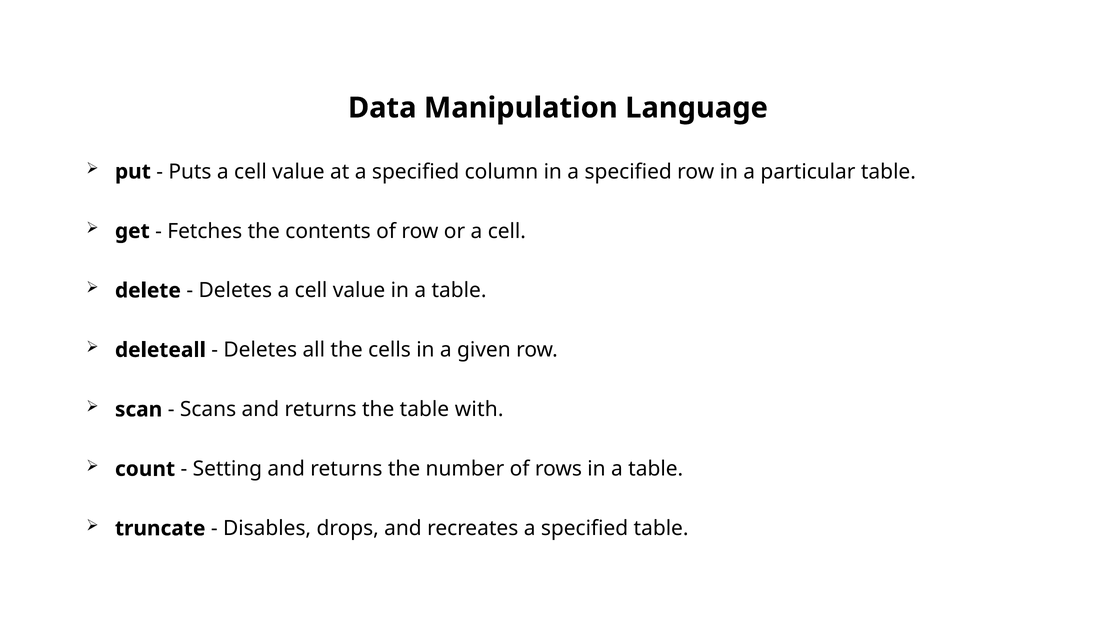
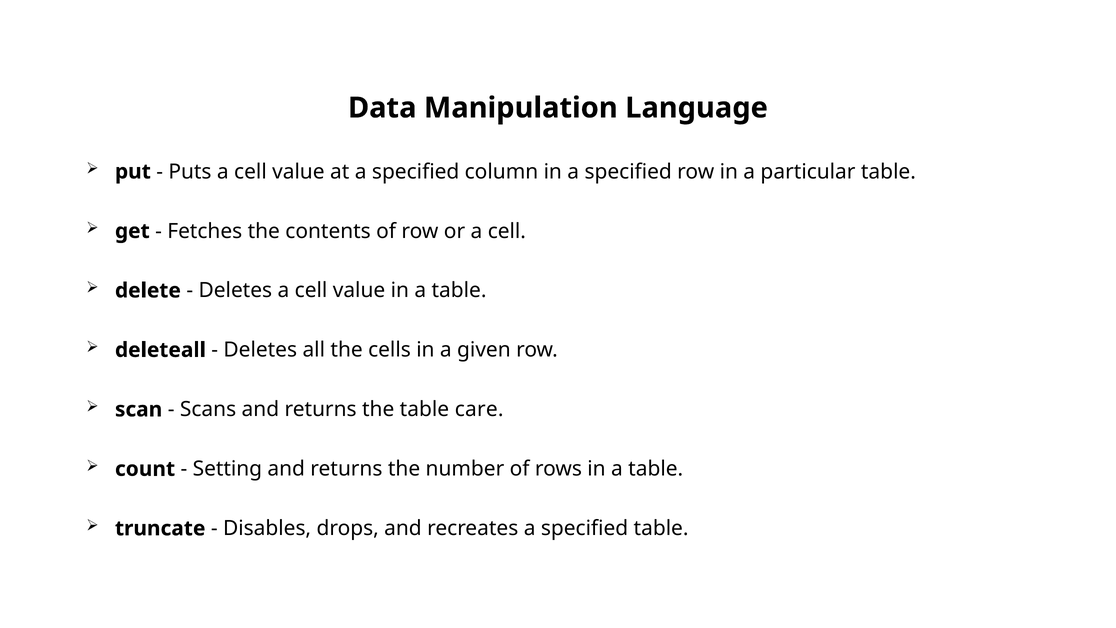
with: with -> care
